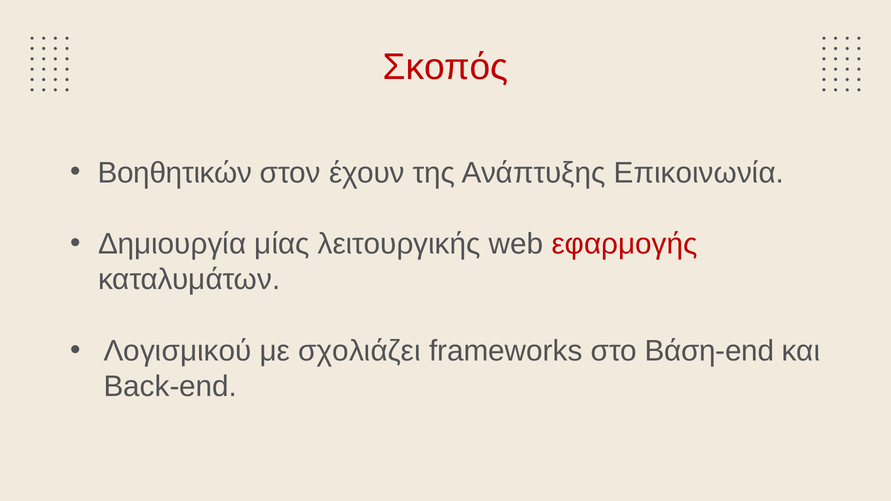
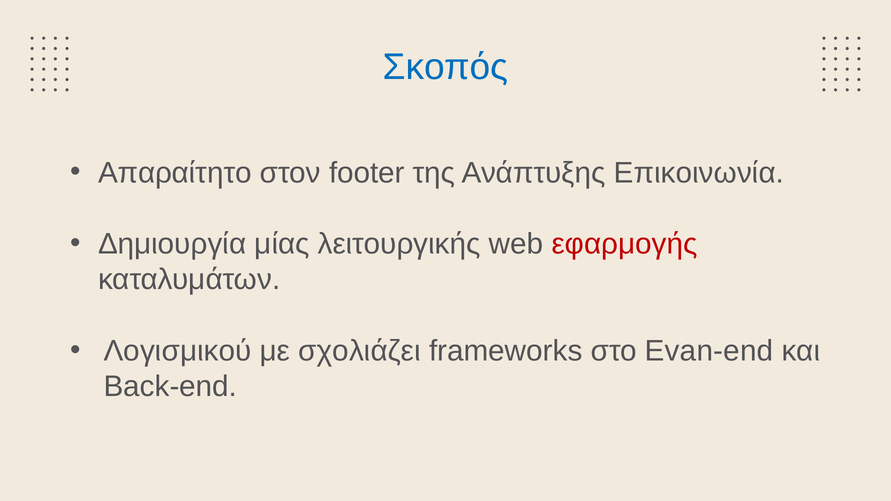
Σκοπός colour: red -> blue
Βοηθητικών: Βοηθητικών -> Απαραίτητο
έχουν: έχουν -> footer
Βάση-end: Βάση-end -> Evan-end
